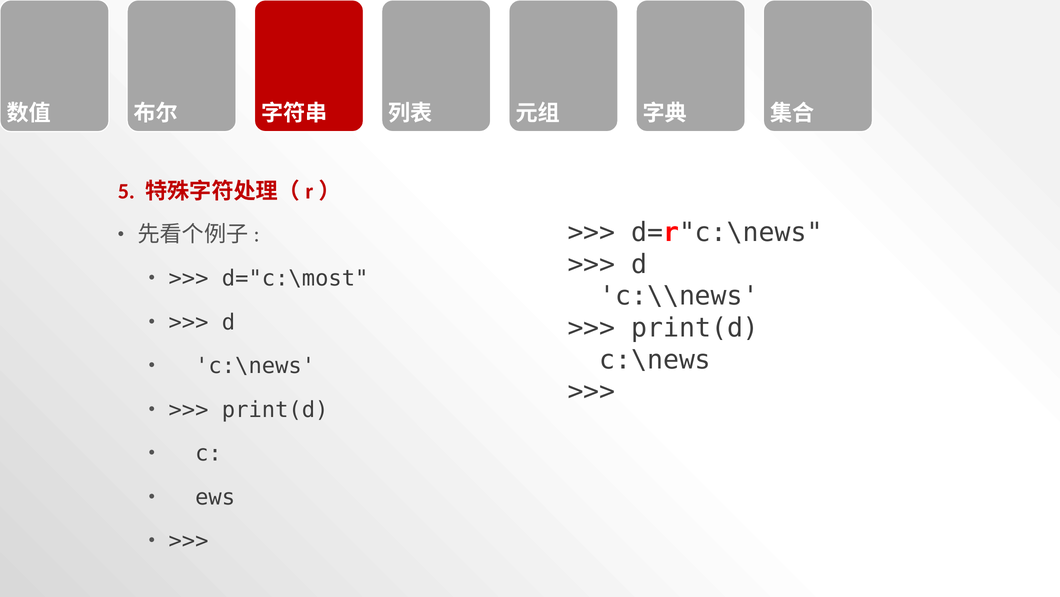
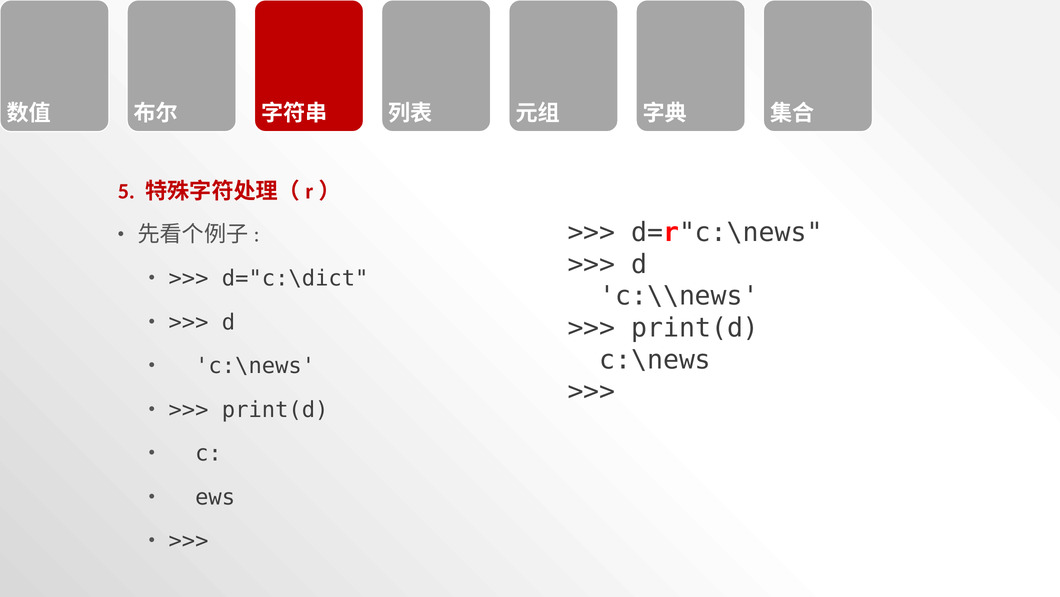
d="c:\most: d="c:\most -> d="c:\dict
